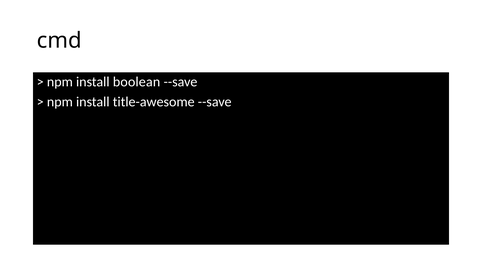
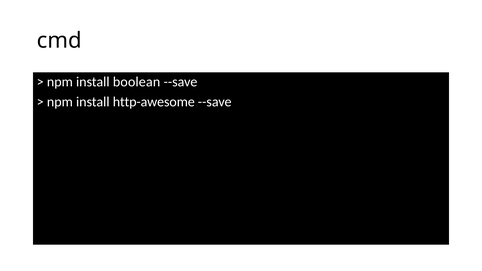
title-awesome: title-awesome -> http-awesome
